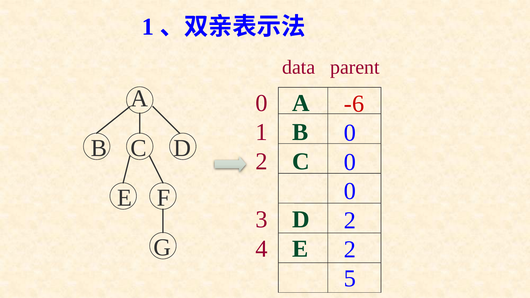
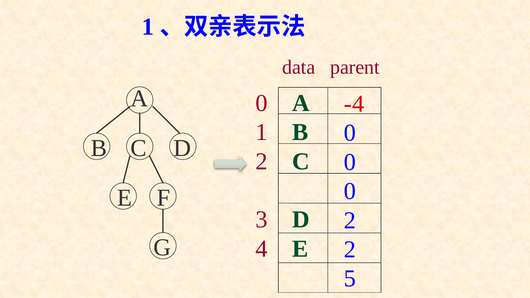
-6: -6 -> -4
